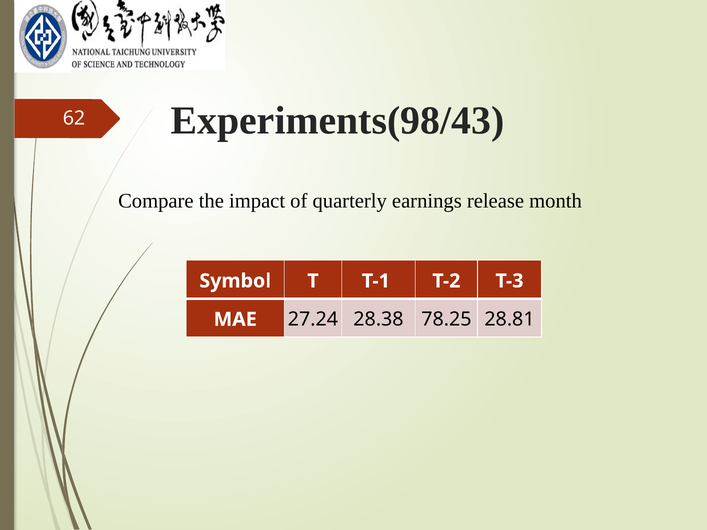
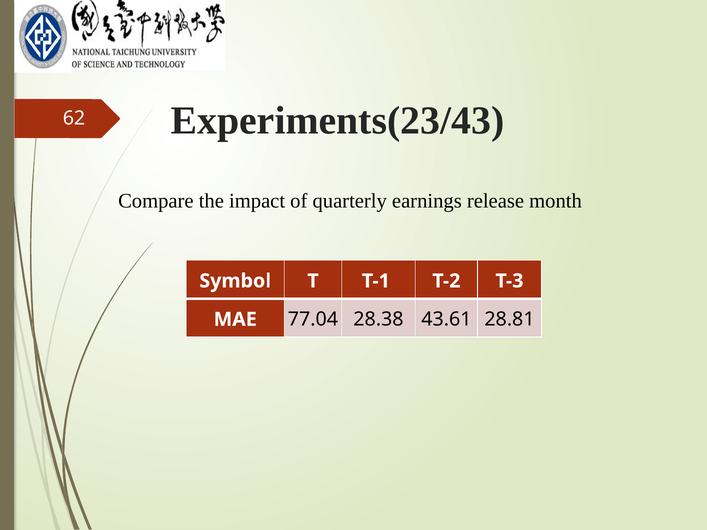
Experiments(98/43: Experiments(98/43 -> Experiments(23/43
27.24: 27.24 -> 77.04
78.25: 78.25 -> 43.61
